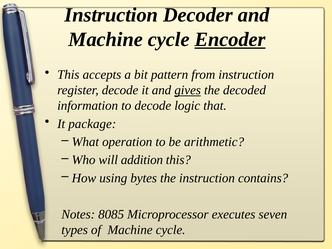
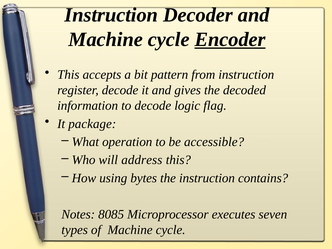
gives underline: present -> none
that: that -> flag
arithmetic: arithmetic -> accessible
addition: addition -> address
